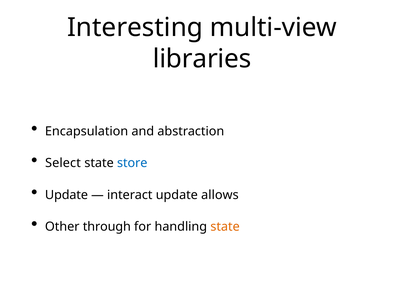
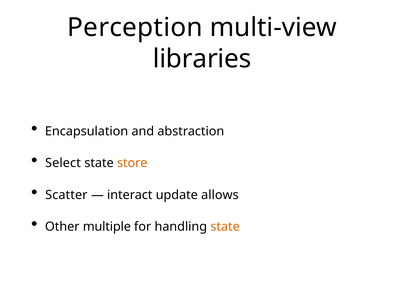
Interesting: Interesting -> Perception
store colour: blue -> orange
Update at (66, 195): Update -> Scatter
through: through -> multiple
